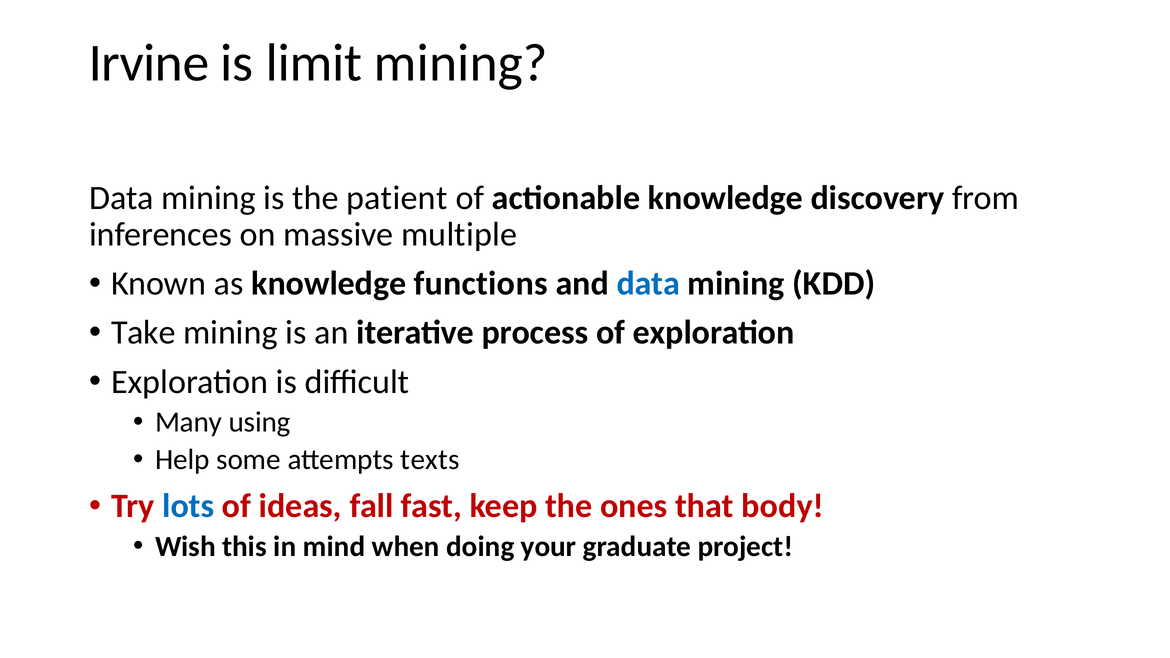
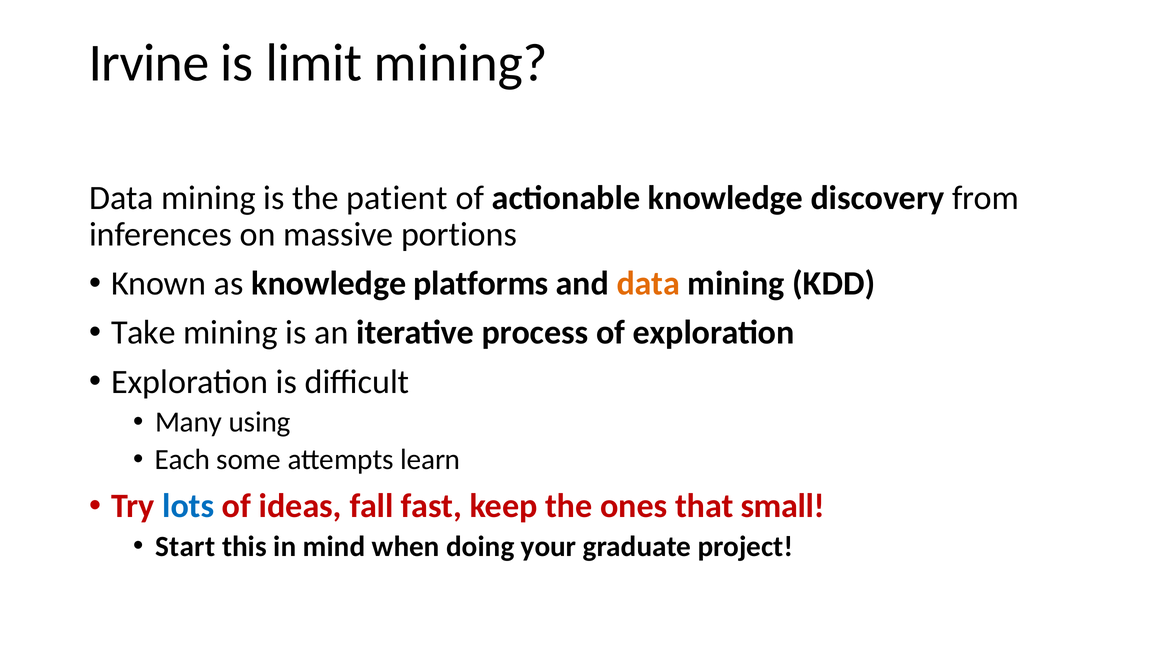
multiple: multiple -> portions
functions: functions -> platforms
data at (648, 284) colour: blue -> orange
Help: Help -> Each
texts: texts -> learn
body: body -> small
Wish: Wish -> Start
